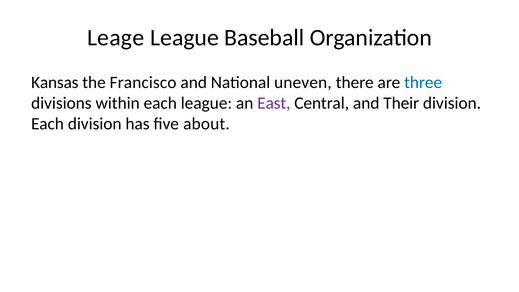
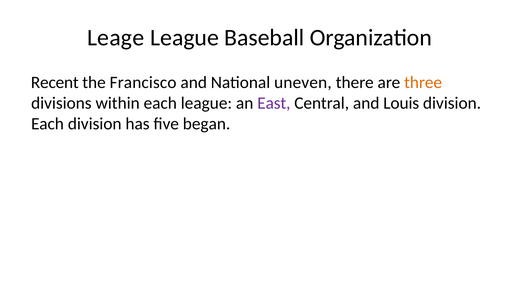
Kansas: Kansas -> Recent
three colour: blue -> orange
Their: Their -> Louis
about: about -> began
